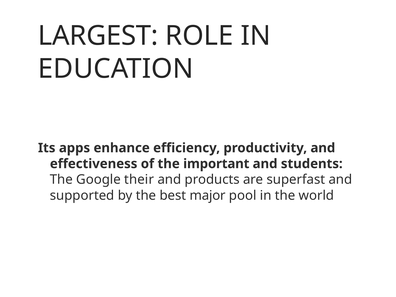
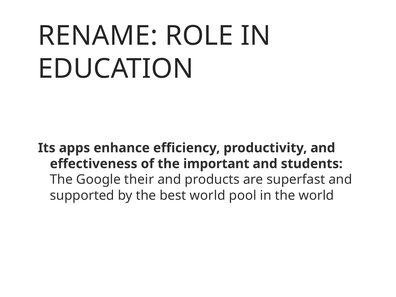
LARGEST: LARGEST -> RENAME
best major: major -> world
